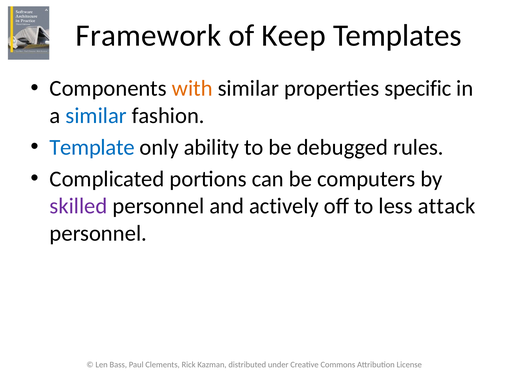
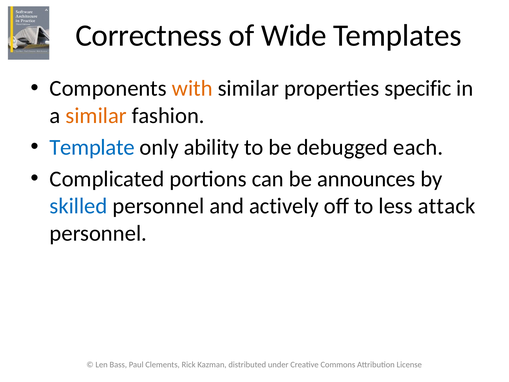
Framework: Framework -> Correctness
Keep: Keep -> Wide
similar at (96, 115) colour: blue -> orange
rules: rules -> each
computers: computers -> announces
skilled colour: purple -> blue
